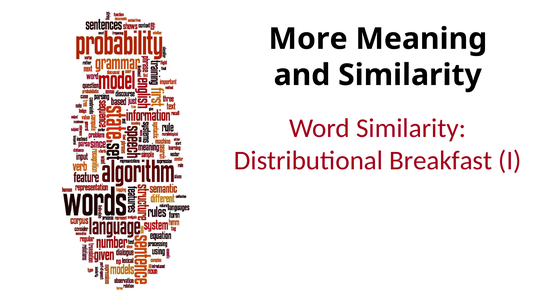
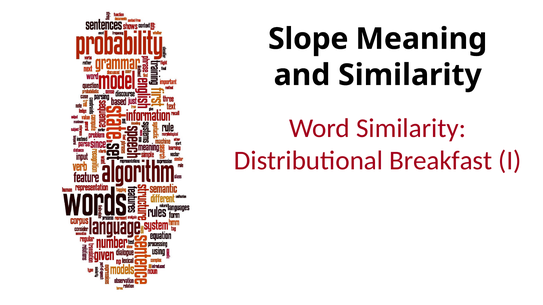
More: More -> Slope
